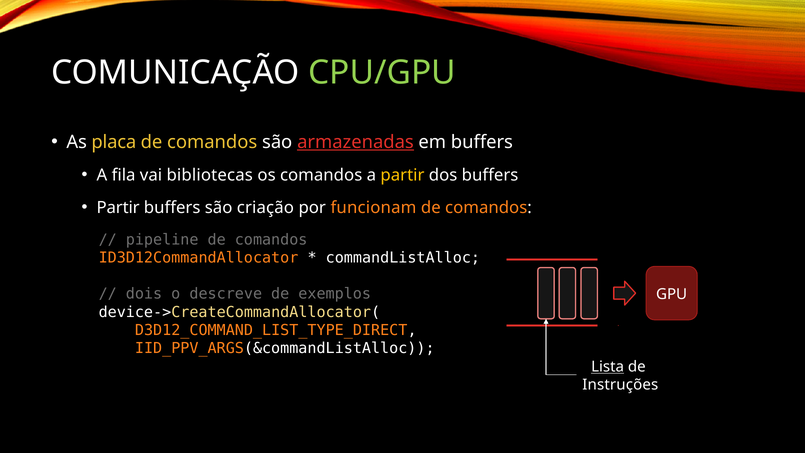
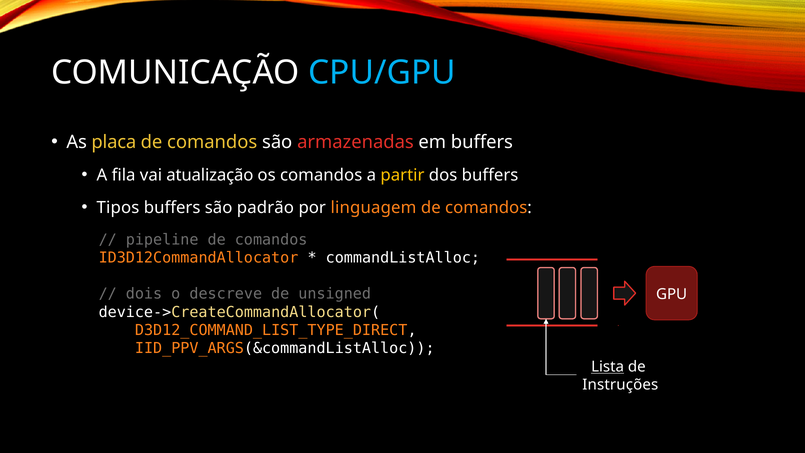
CPU/GPU colour: light green -> light blue
armazenadas underline: present -> none
bibliotecas: bibliotecas -> atualização
Partir at (118, 207): Partir -> Tipos
criação: criação -> padrão
funcionam: funcionam -> linguagem
exemplos: exemplos -> unsigned
